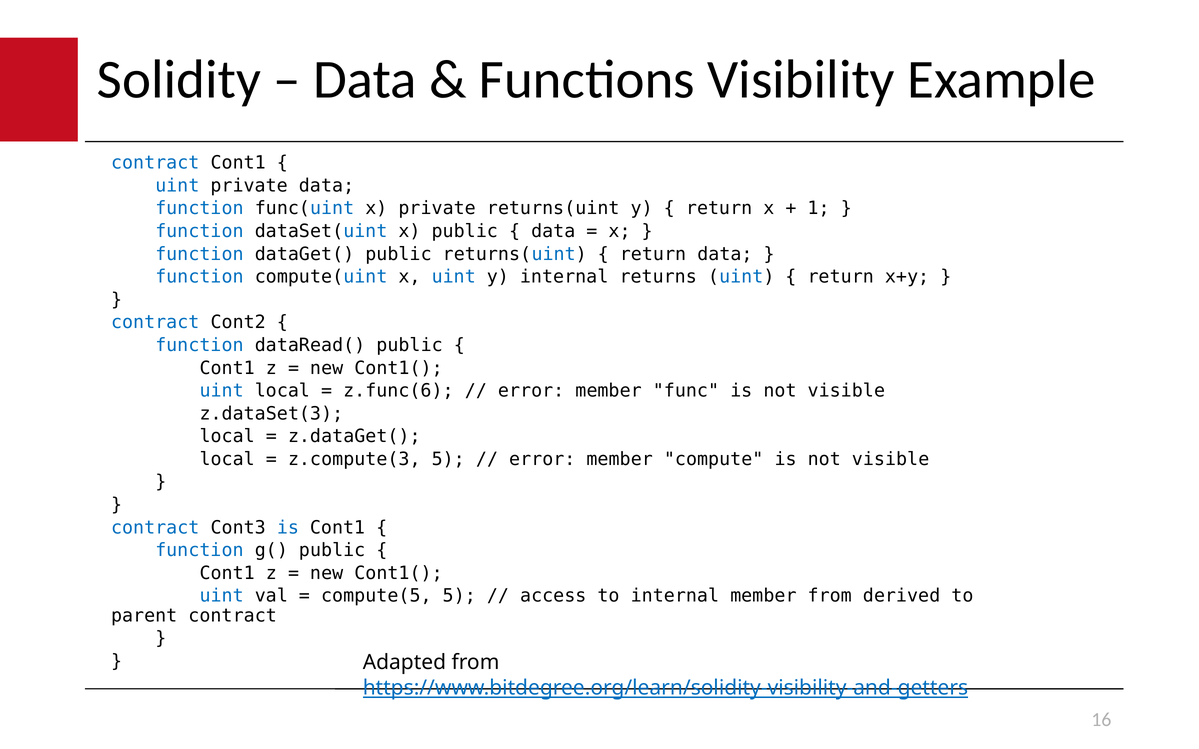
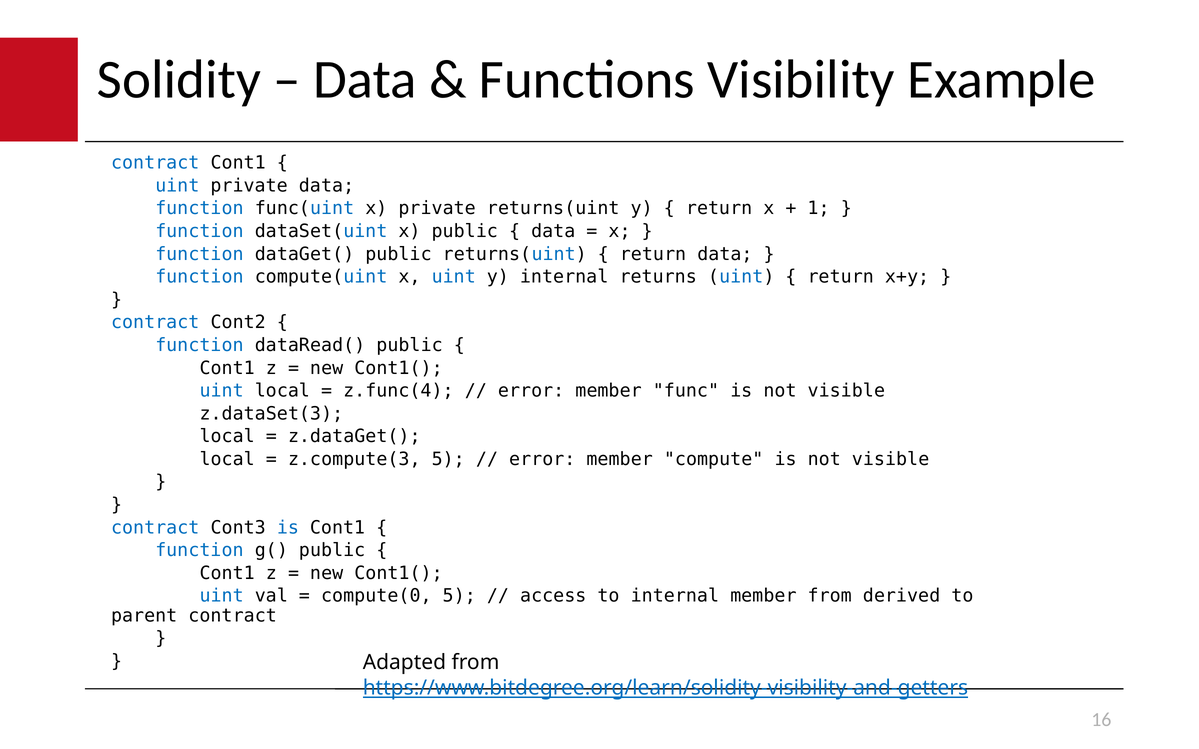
z.func(6: z.func(6 -> z.func(4
compute(5: compute(5 -> compute(0
